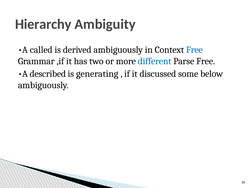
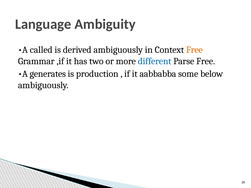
Hierarchy: Hierarchy -> Language
Free at (194, 50) colour: blue -> orange
described: described -> generates
generating: generating -> production
discussed: discussed -> aabbabba
